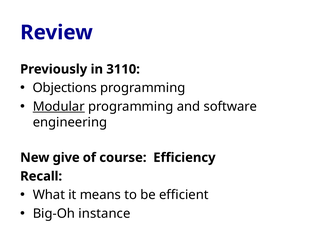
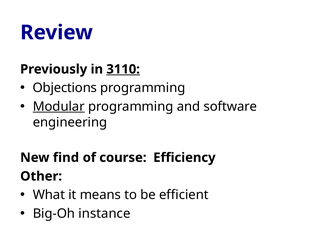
3110 underline: none -> present
give: give -> find
Recall: Recall -> Other
